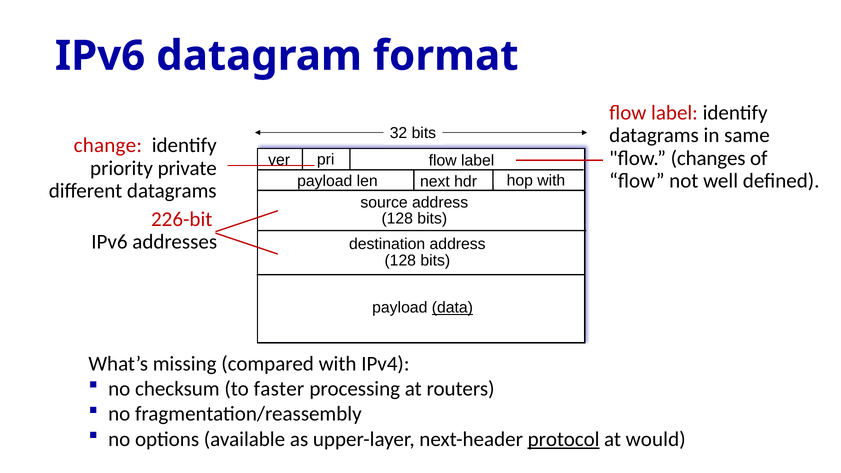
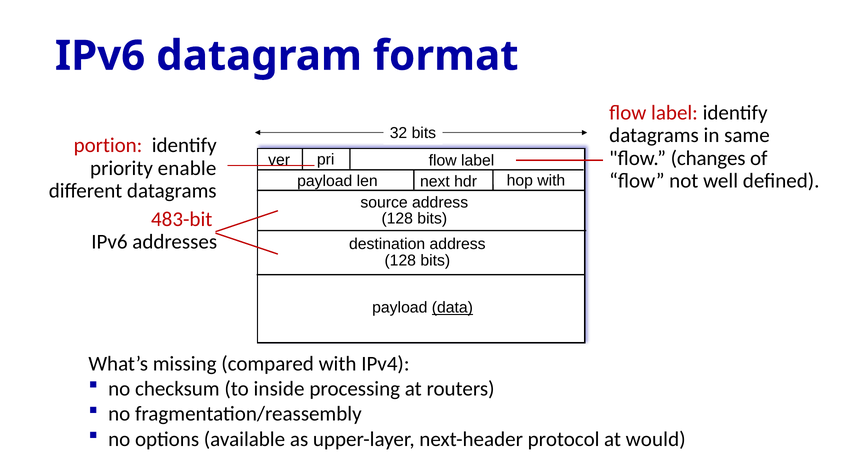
change: change -> portion
private: private -> enable
226-bit: 226-bit -> 483-bit
faster: faster -> inside
protocol underline: present -> none
